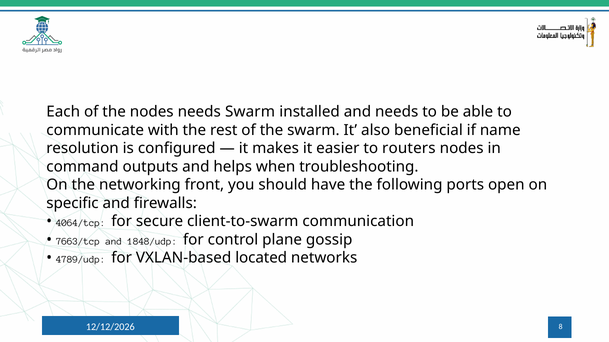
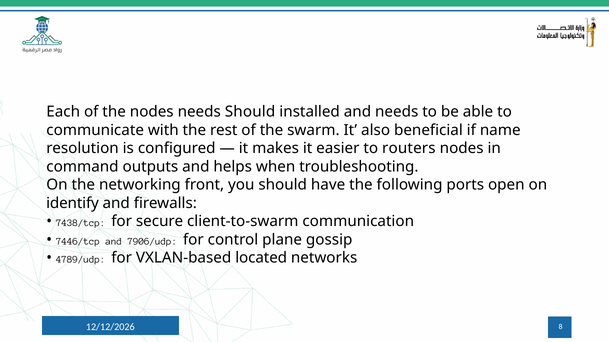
needs Swarm: Swarm -> Should
specific: specific -> identify
4064/tcp: 4064/tcp -> 7438/tcp
7663/tcp: 7663/tcp -> 7446/tcp
1848/udp: 1848/udp -> 7906/udp
